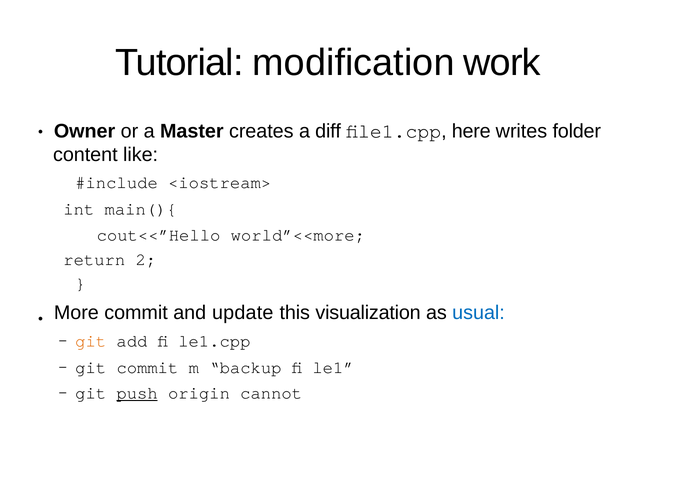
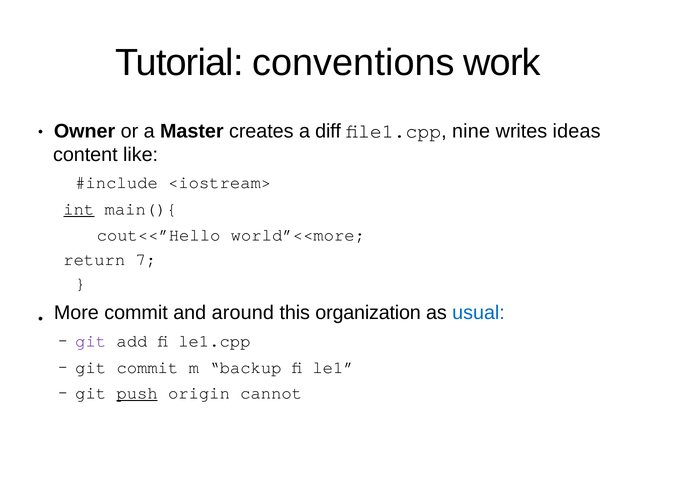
modification: modification -> conventions
here: here -> nine
folder: folder -> ideas
int underline: none -> present
2: 2 -> 7
update: update -> around
visualization: visualization -> organization
git at (91, 341) colour: orange -> purple
